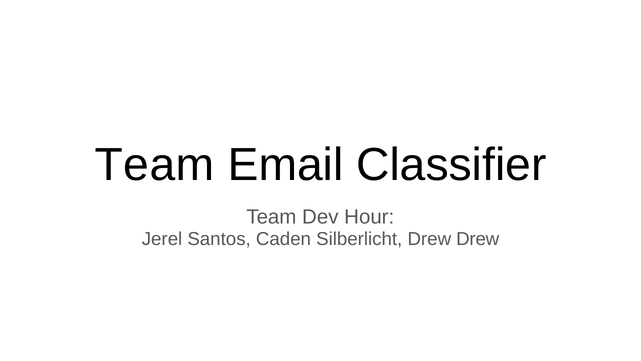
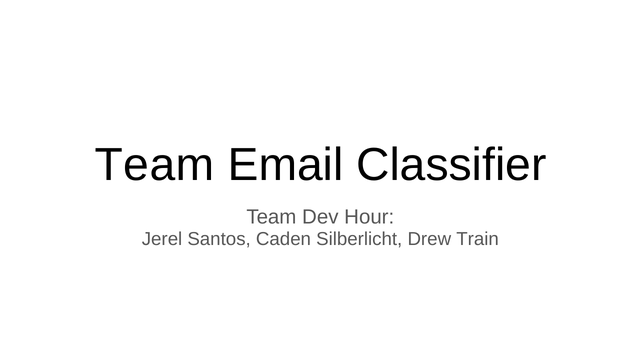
Drew Drew: Drew -> Train
